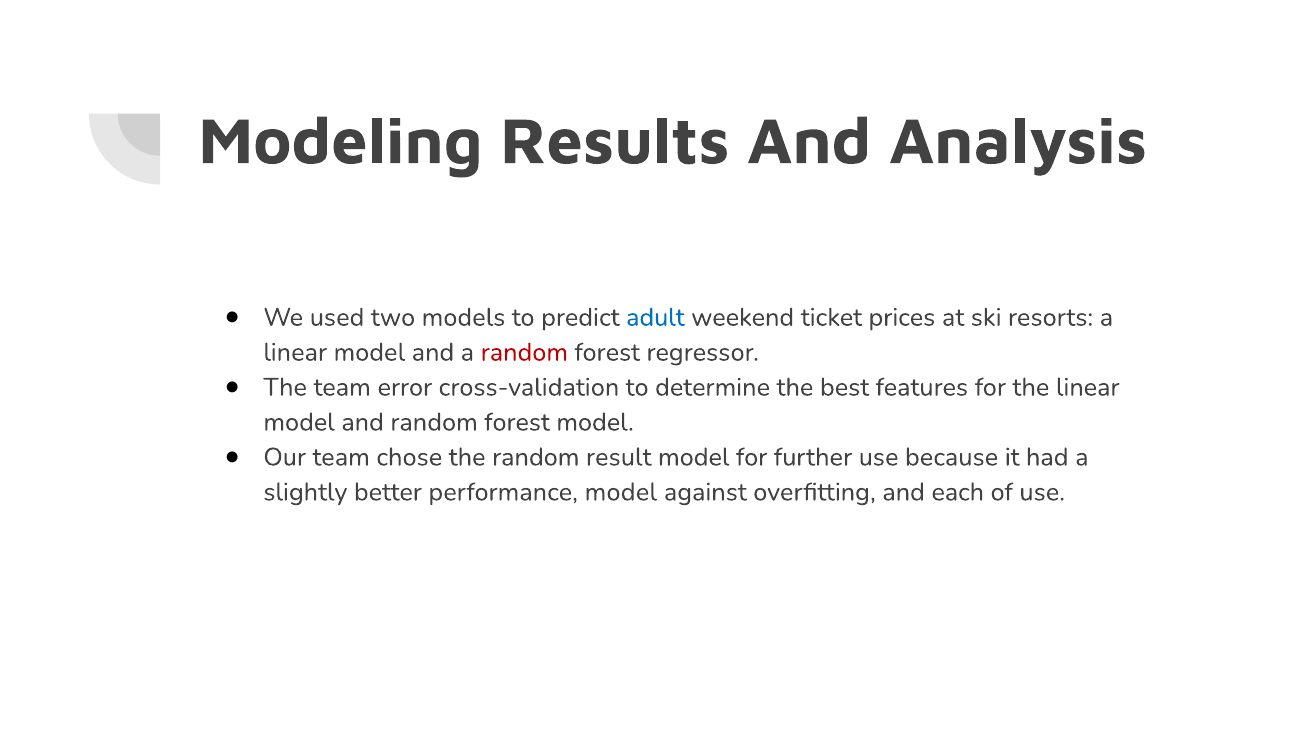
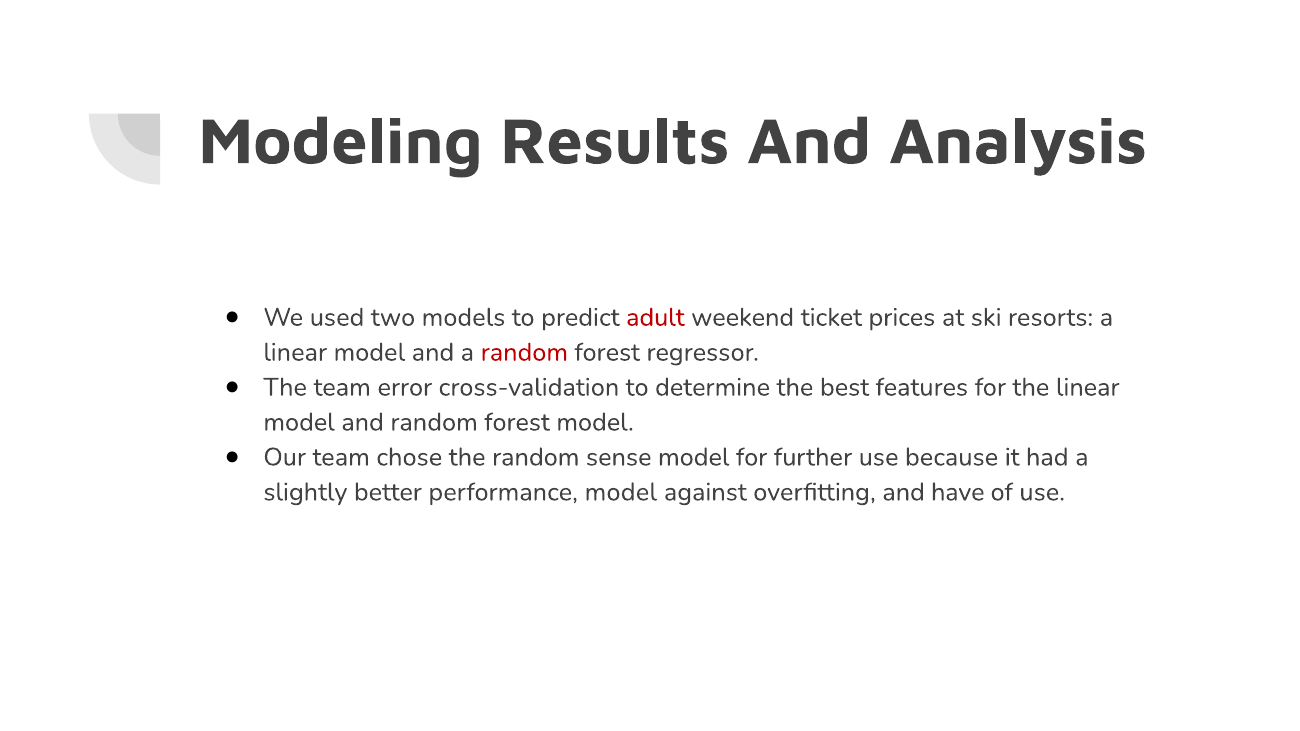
adult colour: blue -> red
result: result -> sense
each: each -> have
